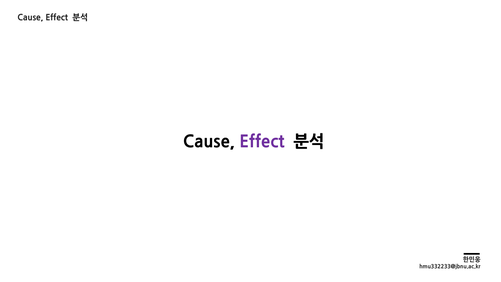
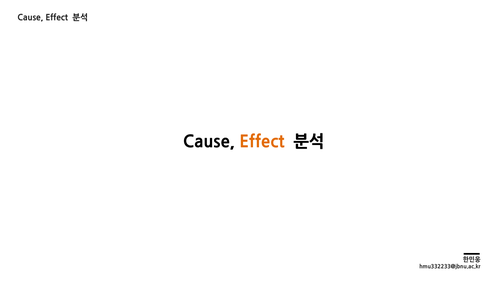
Effect at (262, 142) colour: purple -> orange
